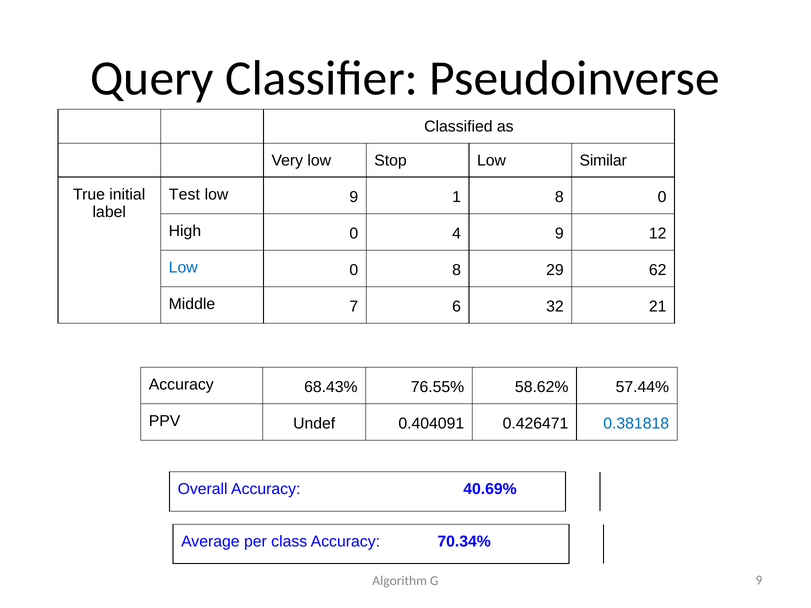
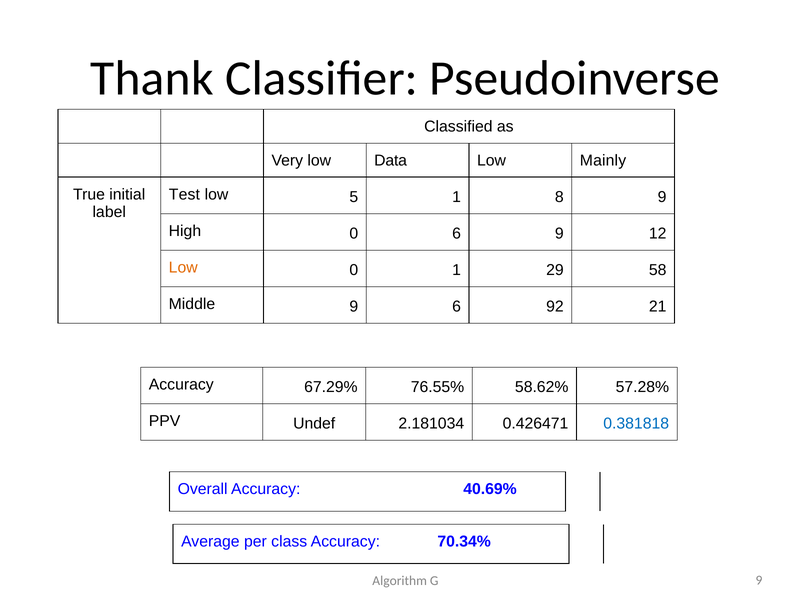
Query: Query -> Thank
Stop: Stop -> Data
Similar: Similar -> Mainly
low 9: 9 -> 5
8 0: 0 -> 9
0 4: 4 -> 6
Low at (183, 268) colour: blue -> orange
0 8: 8 -> 1
62: 62 -> 58
Middle 7: 7 -> 9
32: 32 -> 92
68.43%: 68.43% -> 67.29%
57.44%: 57.44% -> 57.28%
0.404091: 0.404091 -> 2.181034
